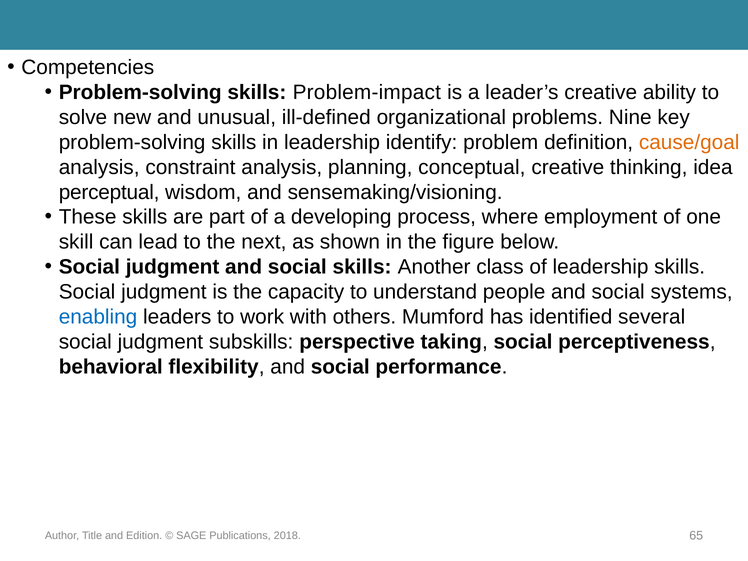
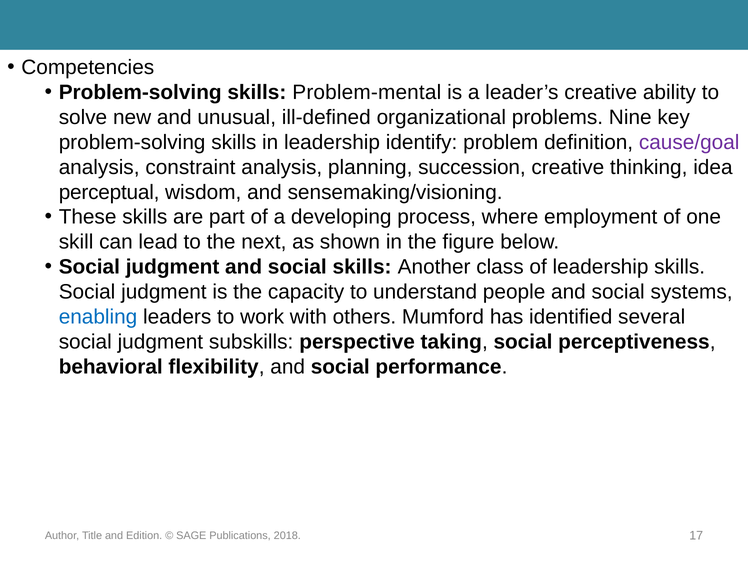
Problem-impact: Problem-impact -> Problem-mental
cause/goal colour: orange -> purple
conceptual: conceptual -> succession
65: 65 -> 17
